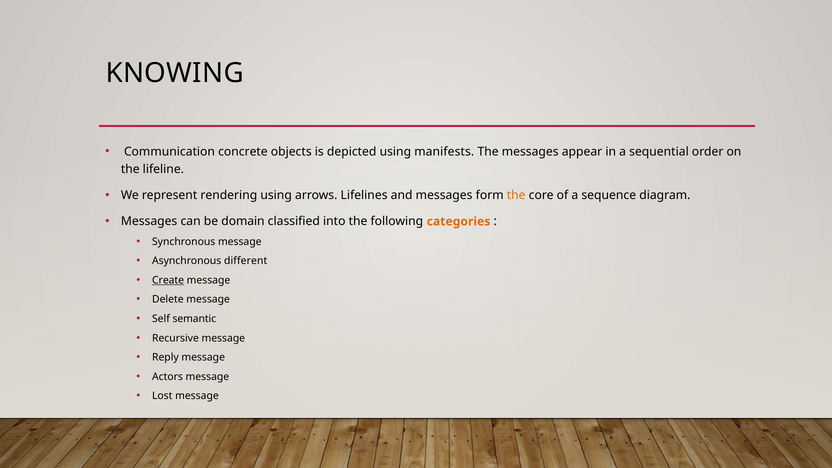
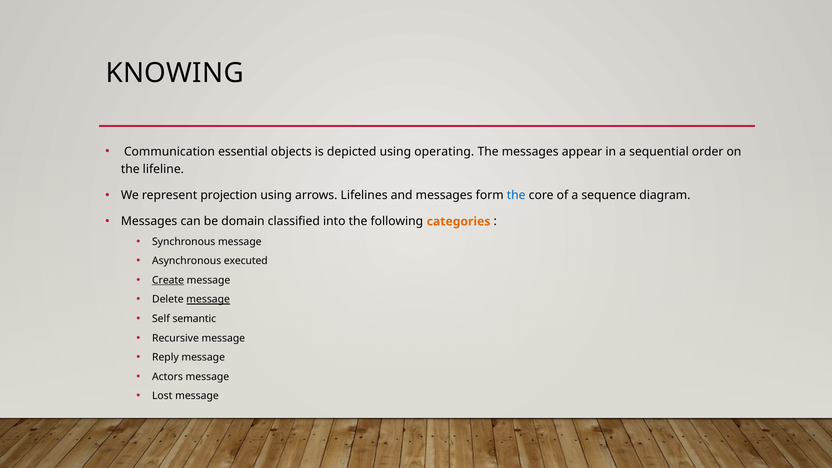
concrete: concrete -> essential
manifests: manifests -> operating
rendering: rendering -> projection
the at (516, 195) colour: orange -> blue
different: different -> executed
message at (208, 300) underline: none -> present
